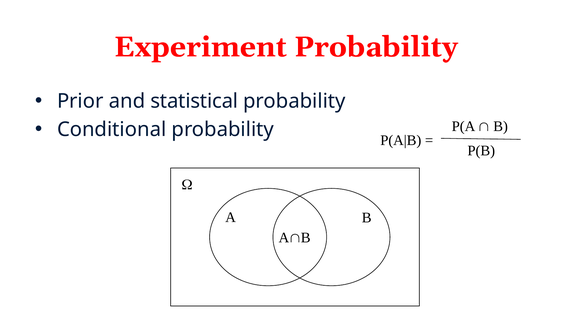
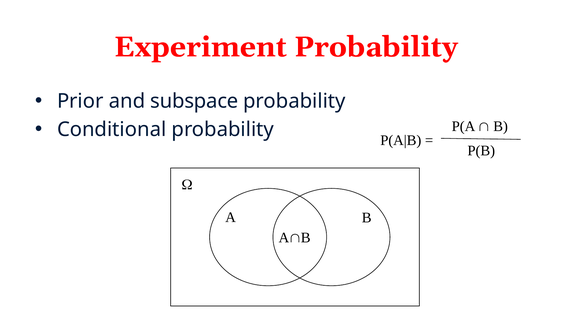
statistical: statistical -> subspace
